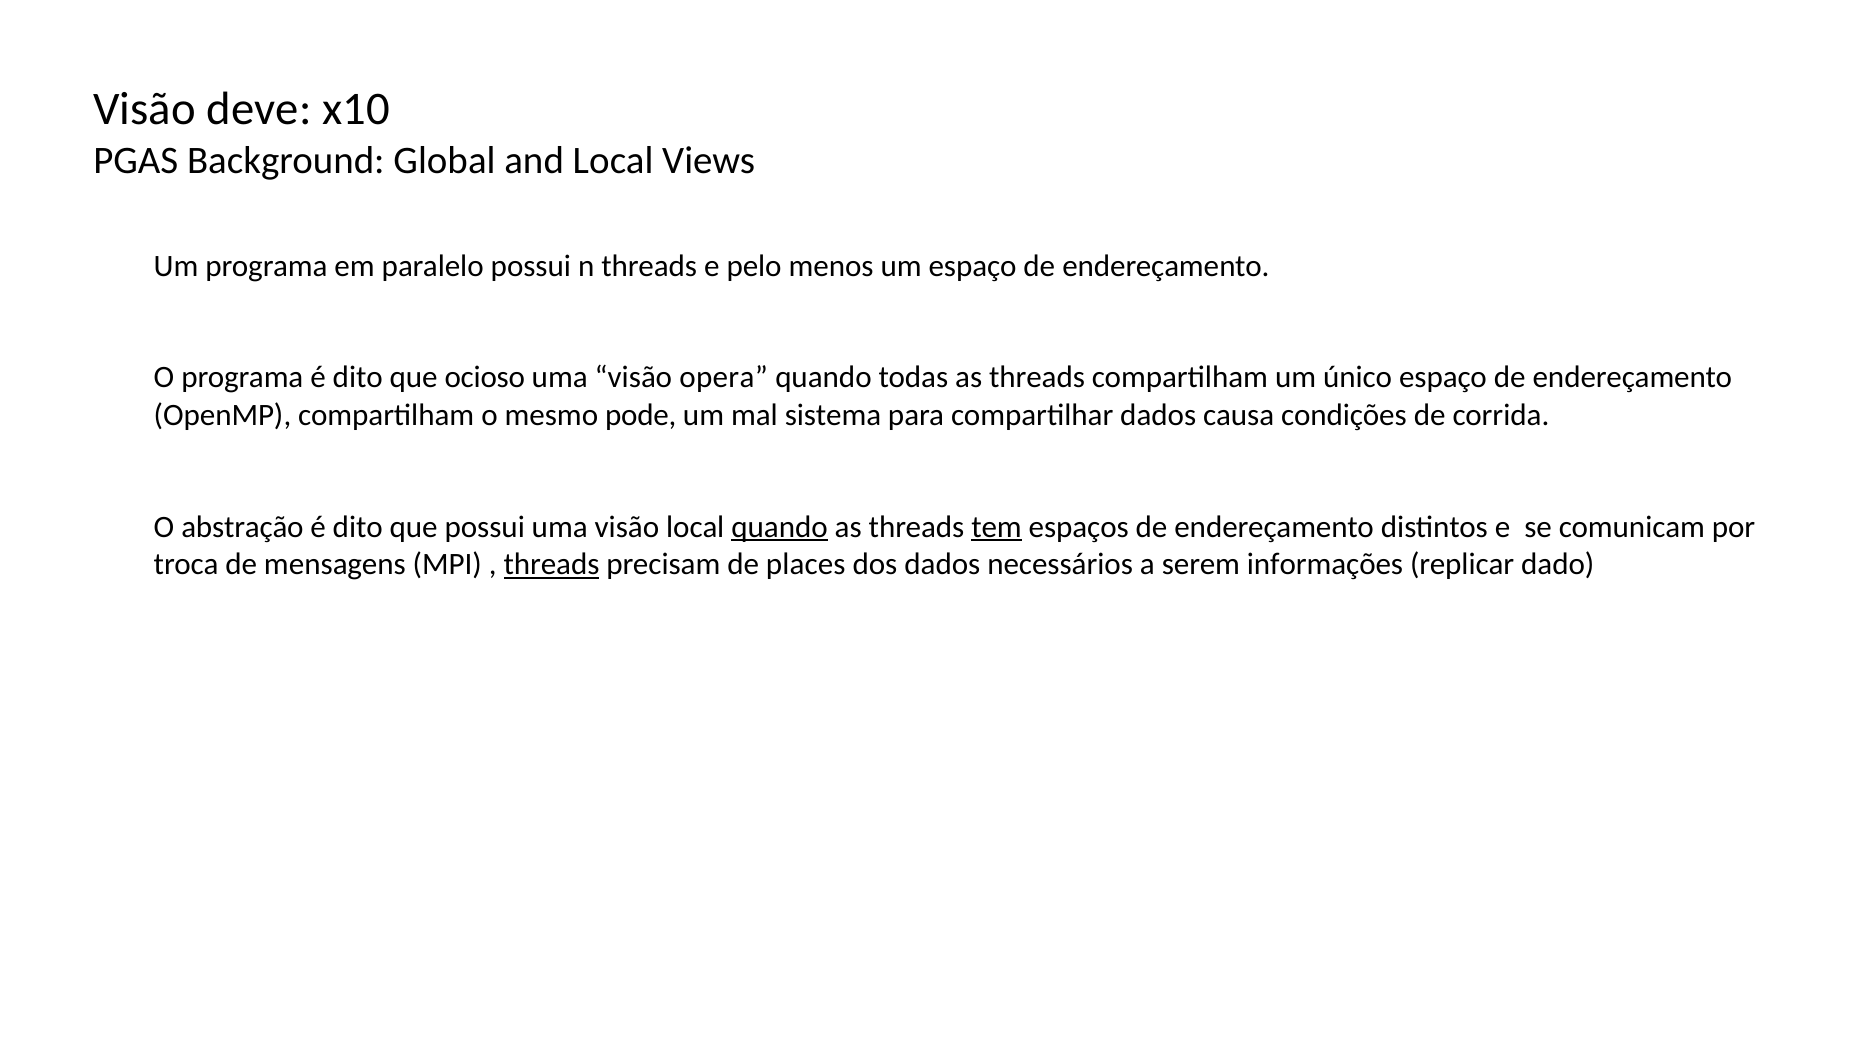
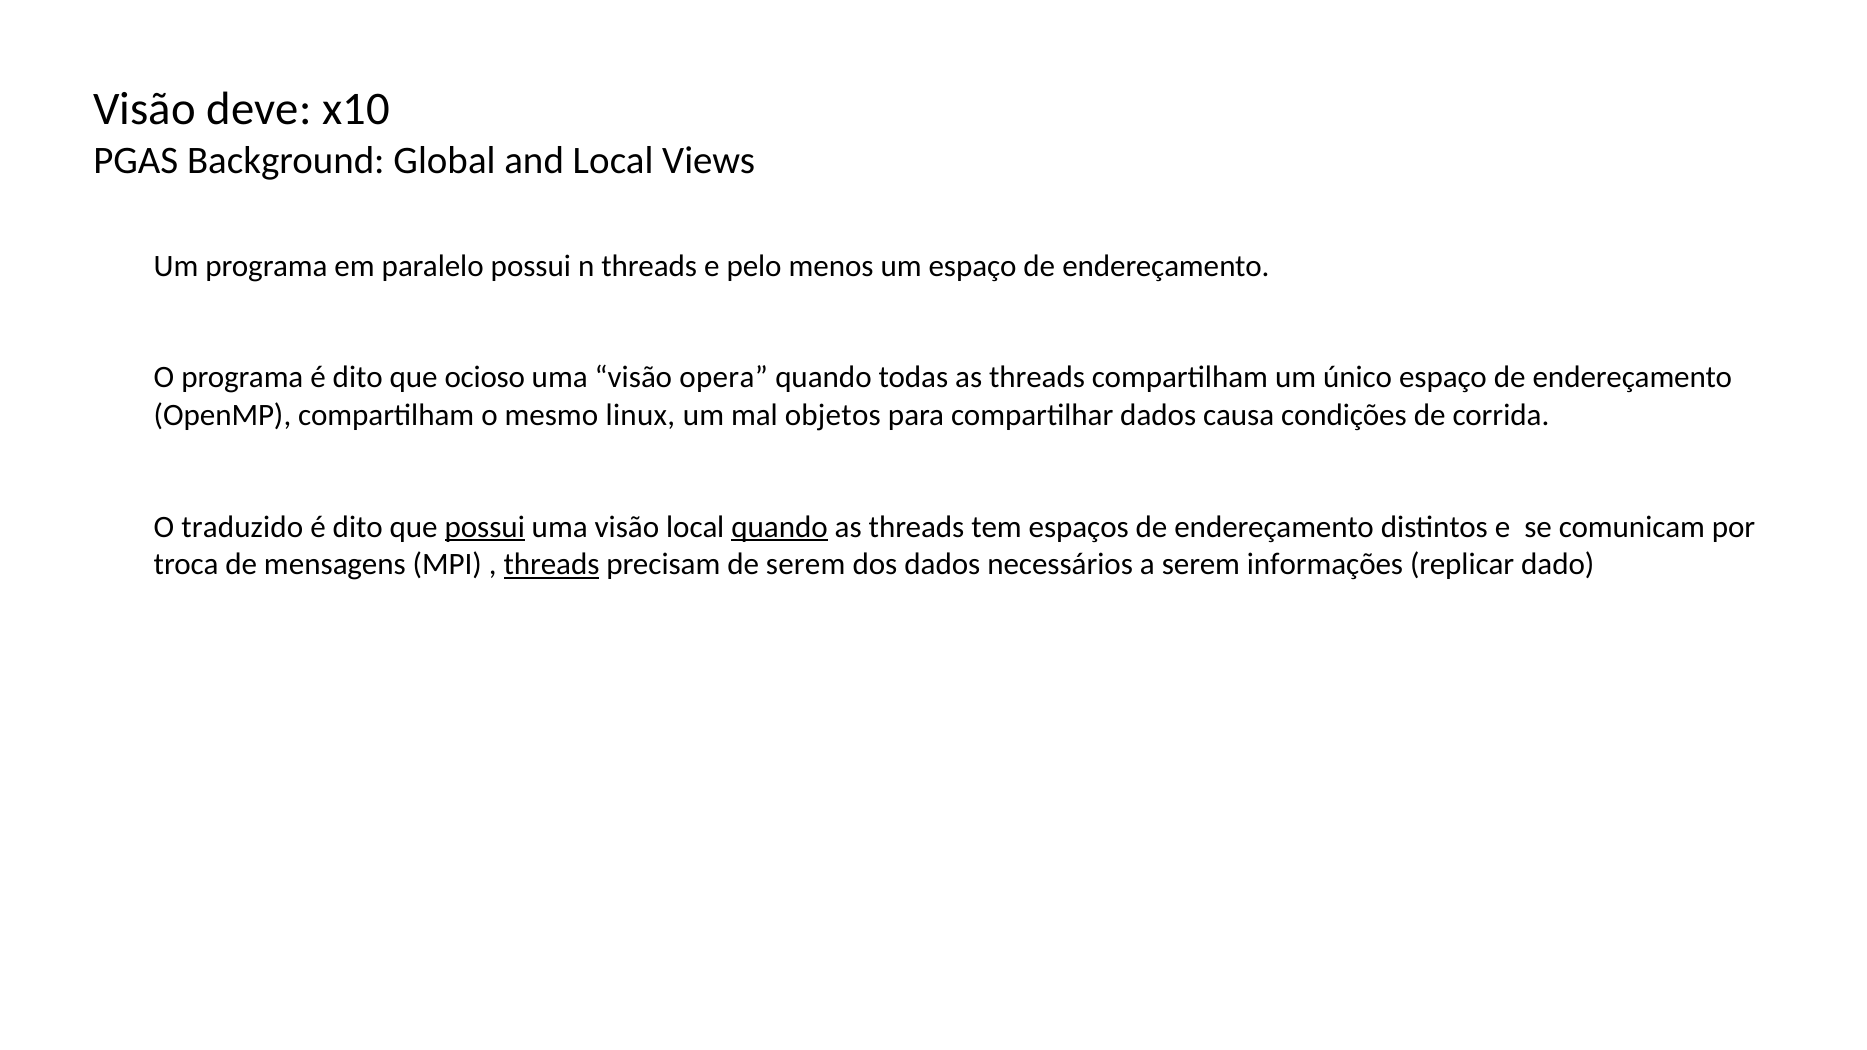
pode: pode -> linux
sistema: sistema -> objetos
abstração: abstração -> traduzido
possui at (485, 527) underline: none -> present
tem underline: present -> none
de places: places -> serem
